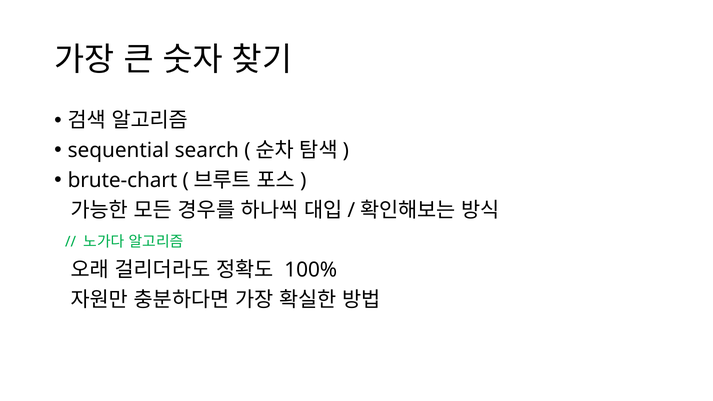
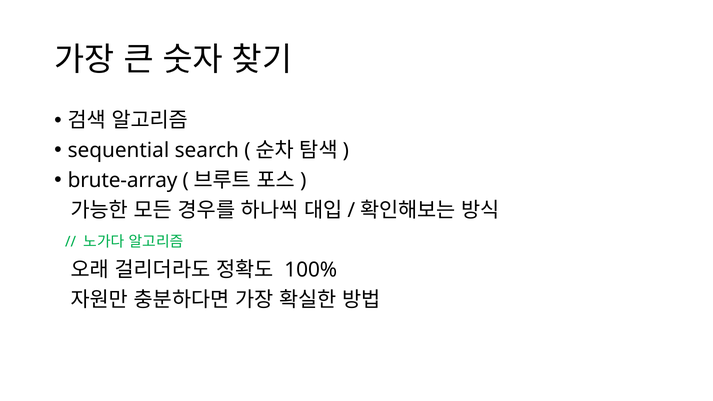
brute-chart: brute-chart -> brute-array
